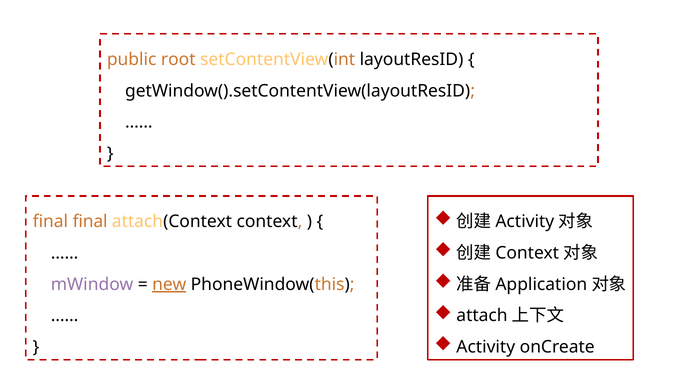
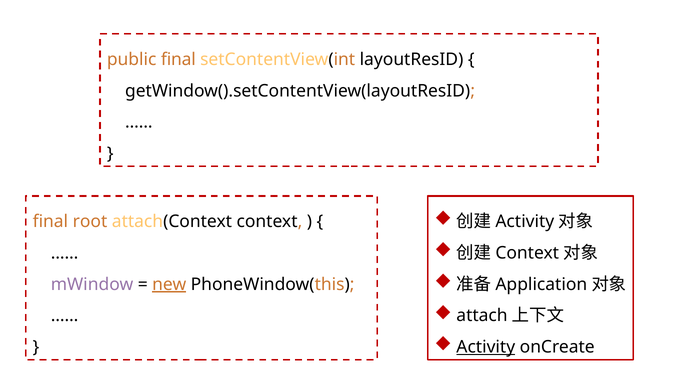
public root: root -> final
final final: final -> root
Activity underline: none -> present
